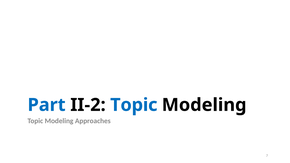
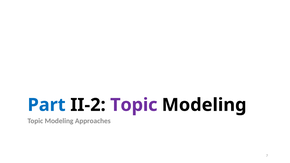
Topic at (134, 105) colour: blue -> purple
